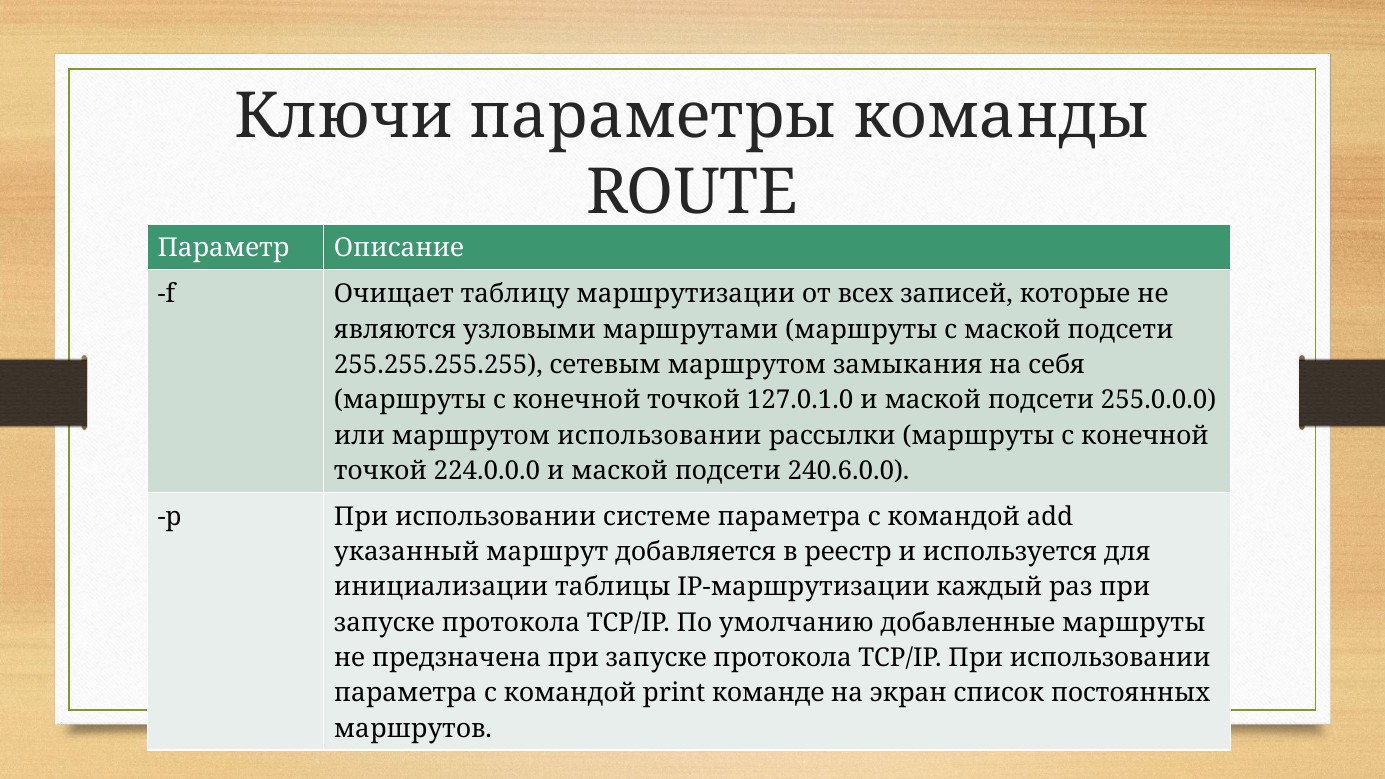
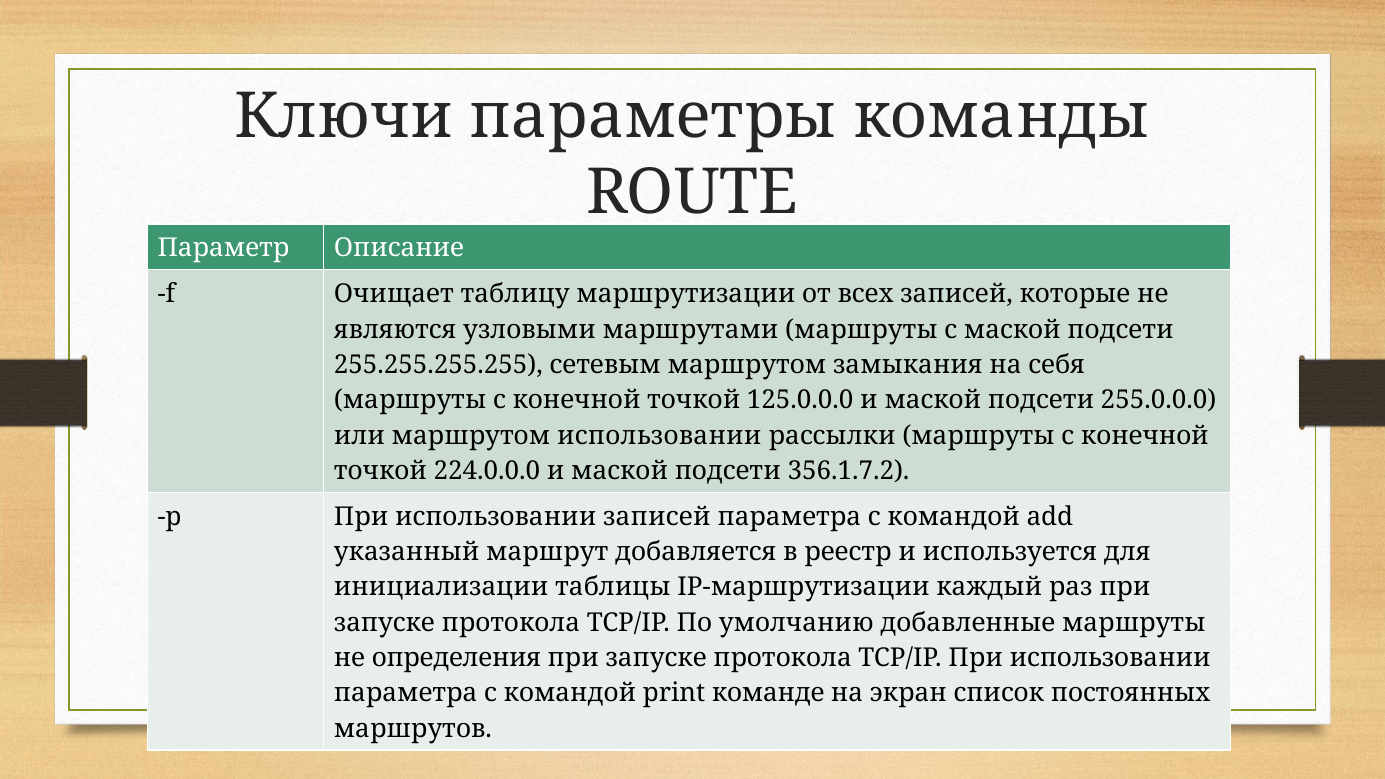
127.0.1.0: 127.0.1.0 -> 125.0.0.0
240.6.0.0: 240.6.0.0 -> 356.1.7.2
использовании системе: системе -> записей
предзначена: предзначена -> определения
